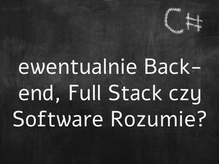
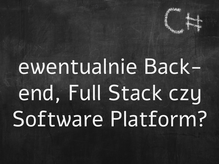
Rozumie: Rozumie -> Platform
